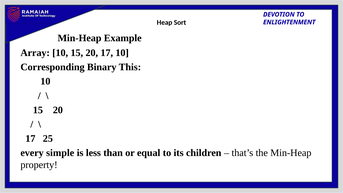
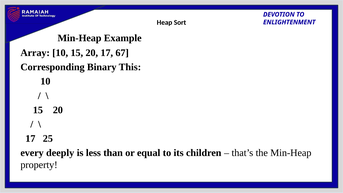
17 10: 10 -> 67
simple: simple -> deeply
